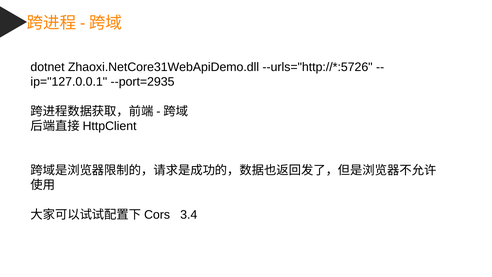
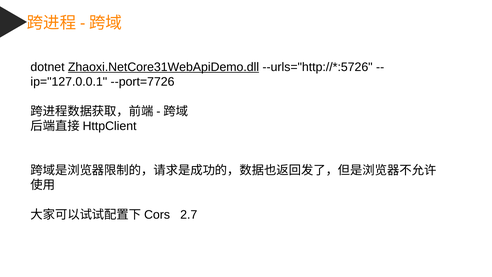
Zhaoxi.NetCore31WebApiDemo.dll underline: none -> present
--port=2935: --port=2935 -> --port=7726
3.4: 3.4 -> 2.7
